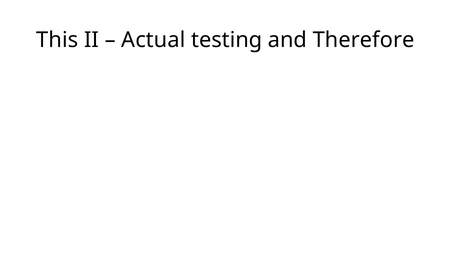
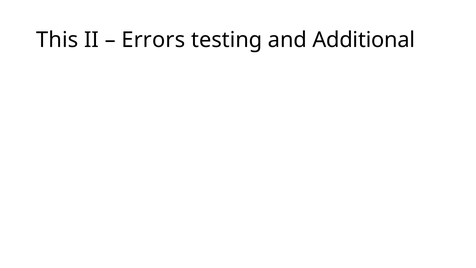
Actual: Actual -> Errors
Therefore: Therefore -> Additional
